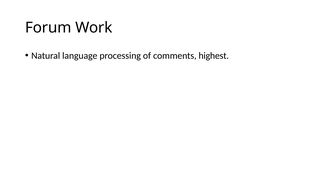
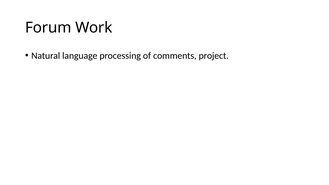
highest: highest -> project
